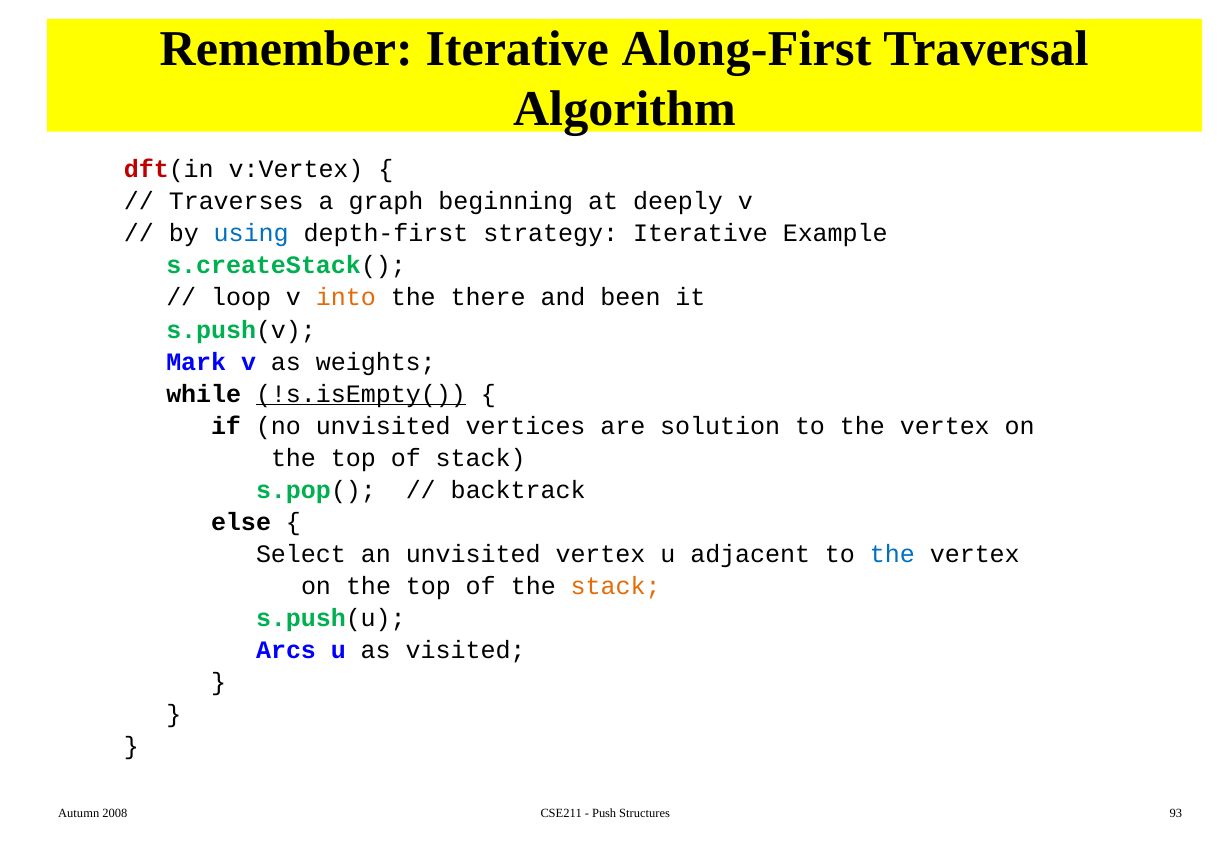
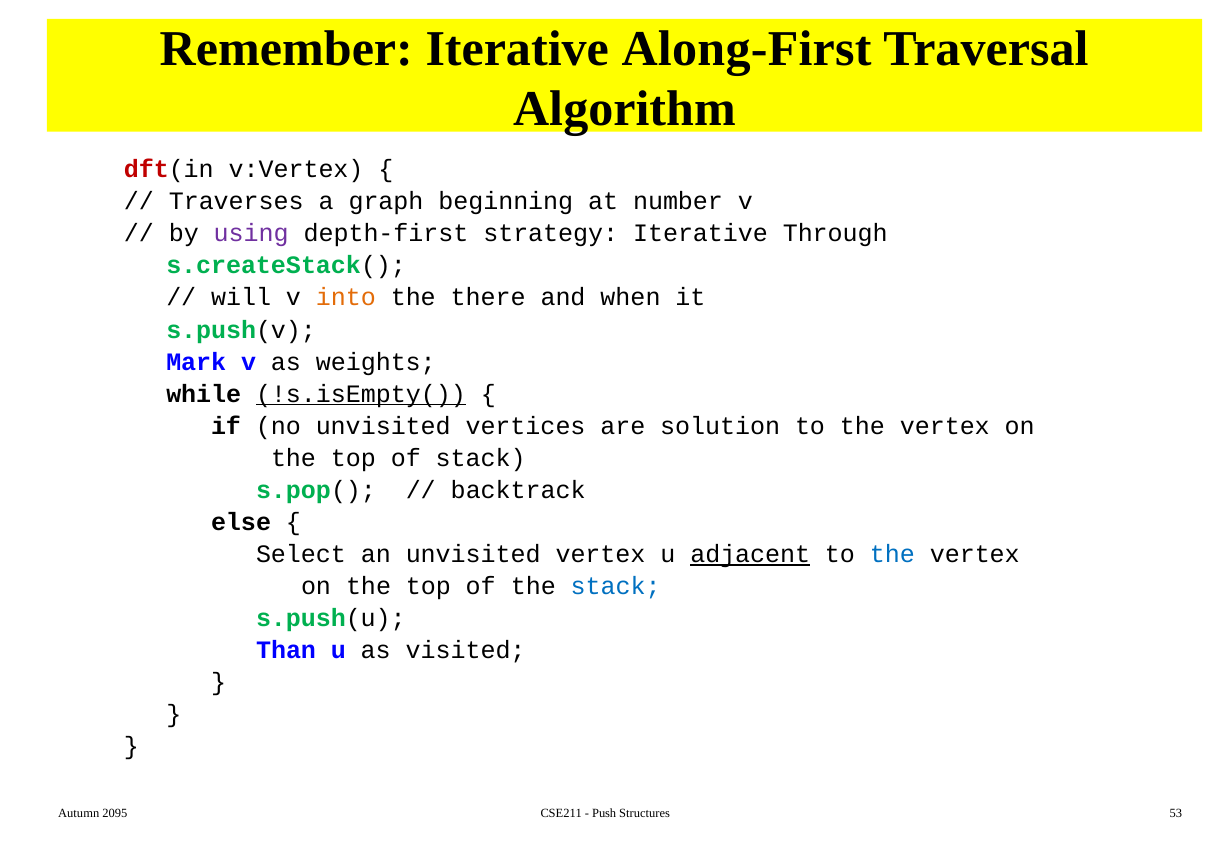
deeply: deeply -> number
using colour: blue -> purple
Example: Example -> Through
loop: loop -> will
been: been -> when
adjacent underline: none -> present
stack at (616, 586) colour: orange -> blue
Arcs: Arcs -> Than
2008: 2008 -> 2095
93: 93 -> 53
